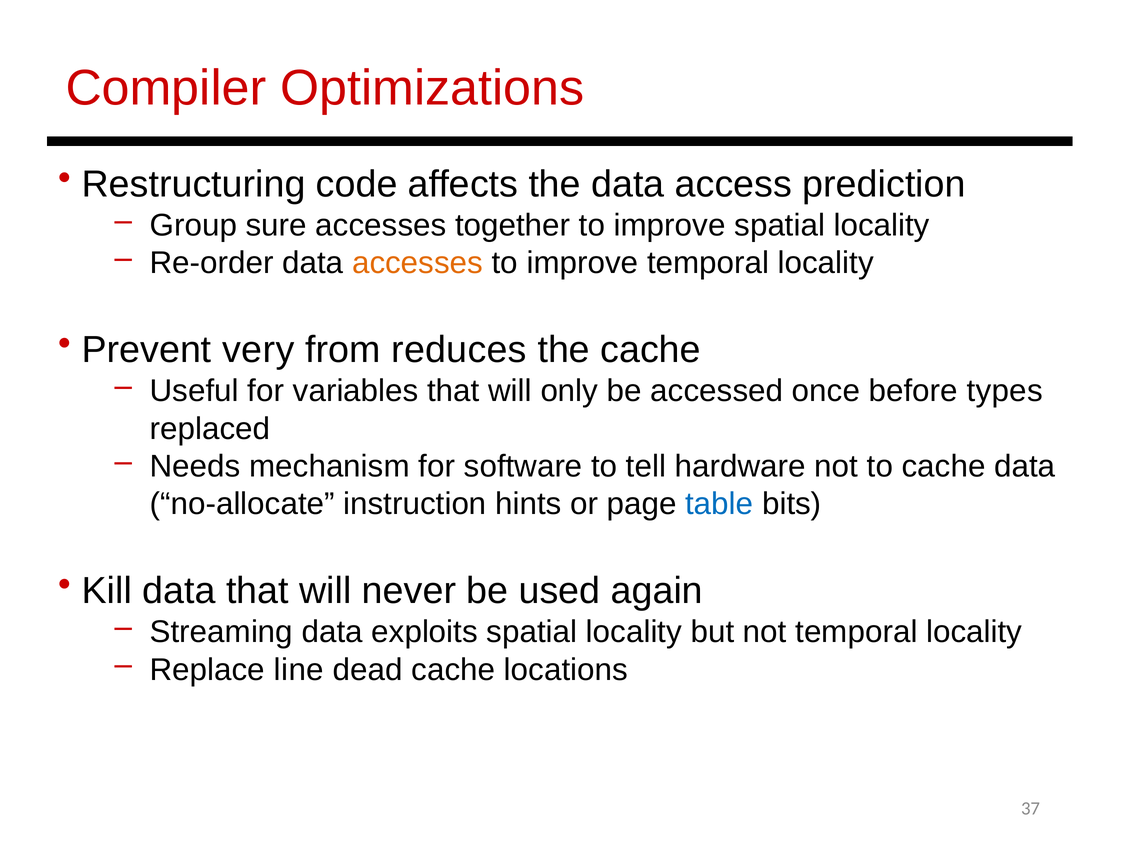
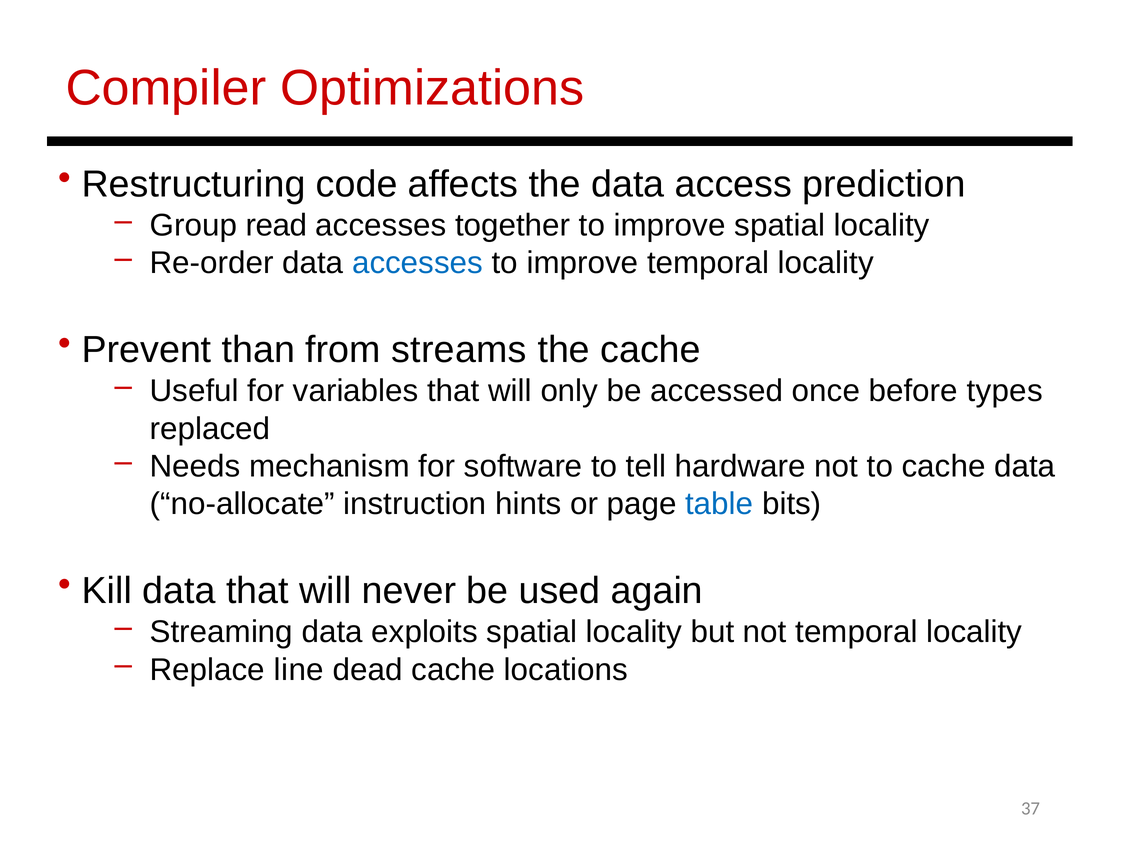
sure: sure -> read
accesses at (418, 263) colour: orange -> blue
very: very -> than
reduces: reduces -> streams
